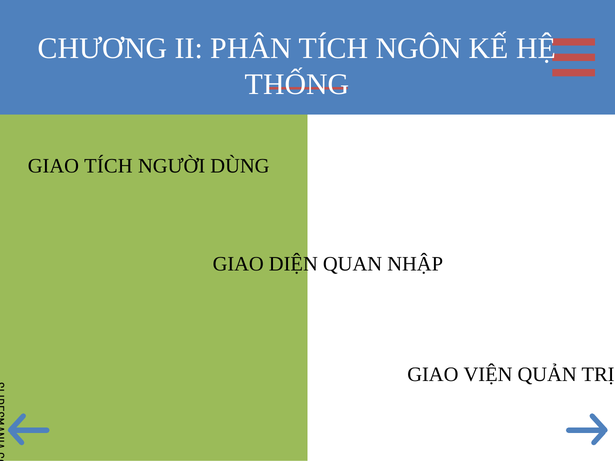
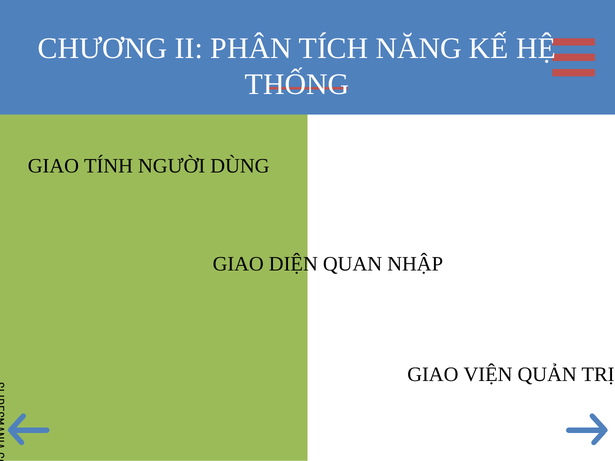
NGÔN: NGÔN -> NĂNG
GIAO TÍCH: TÍCH -> TÍNH
